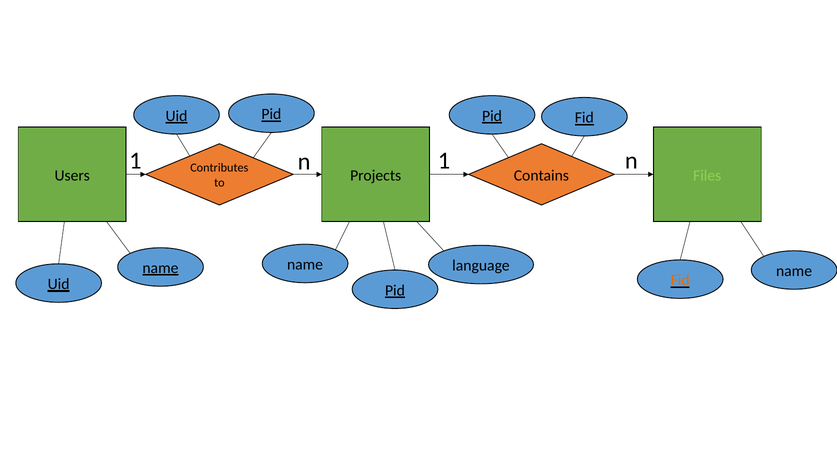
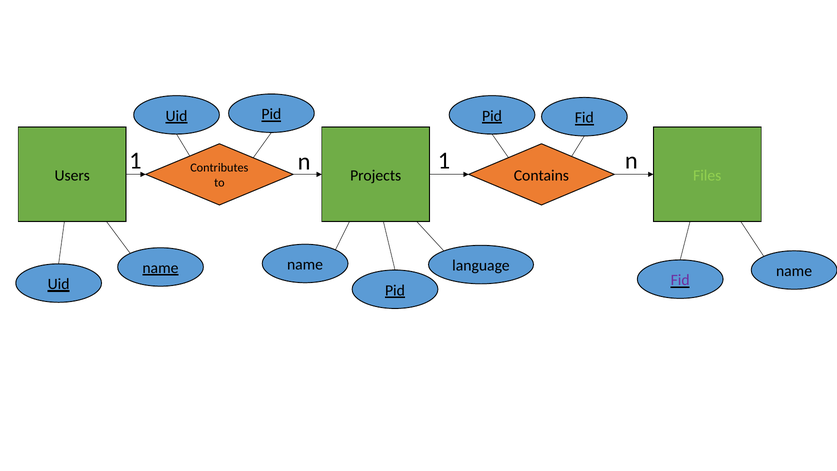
Fid at (680, 280) colour: orange -> purple
